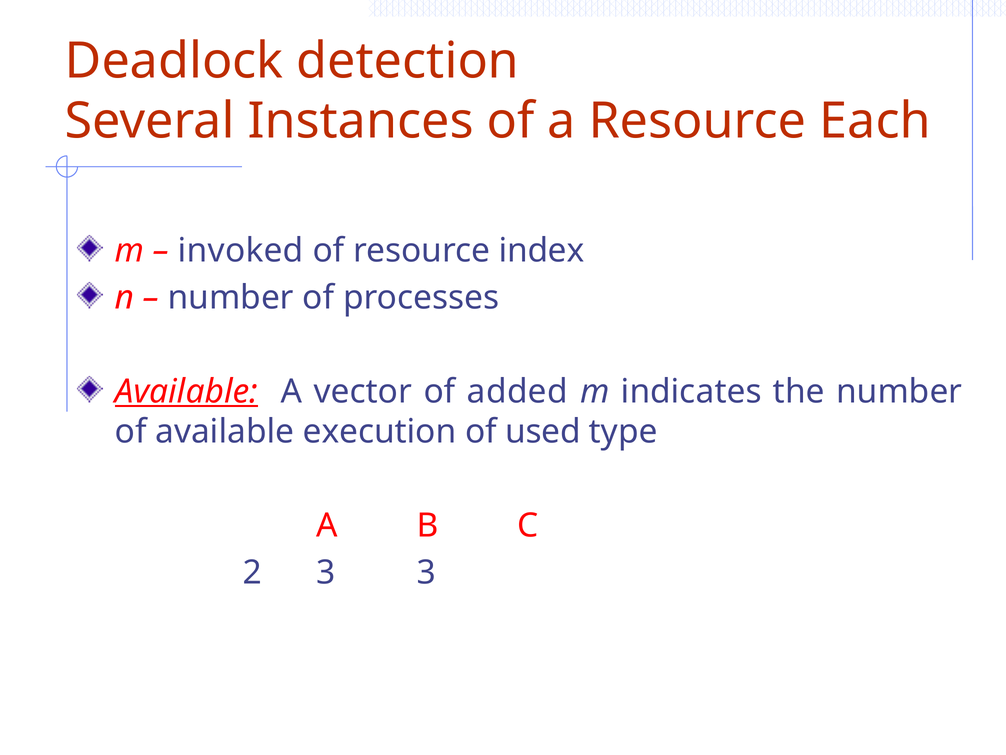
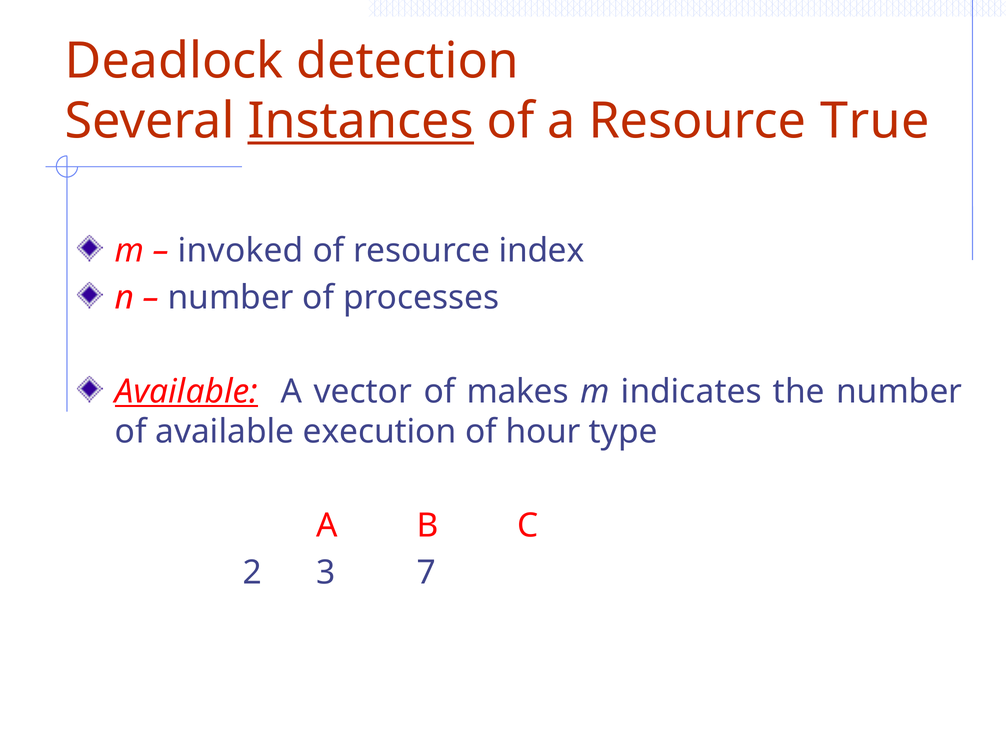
Instances underline: none -> present
Each: Each -> True
added: added -> makes
used: used -> hour
3 3: 3 -> 7
